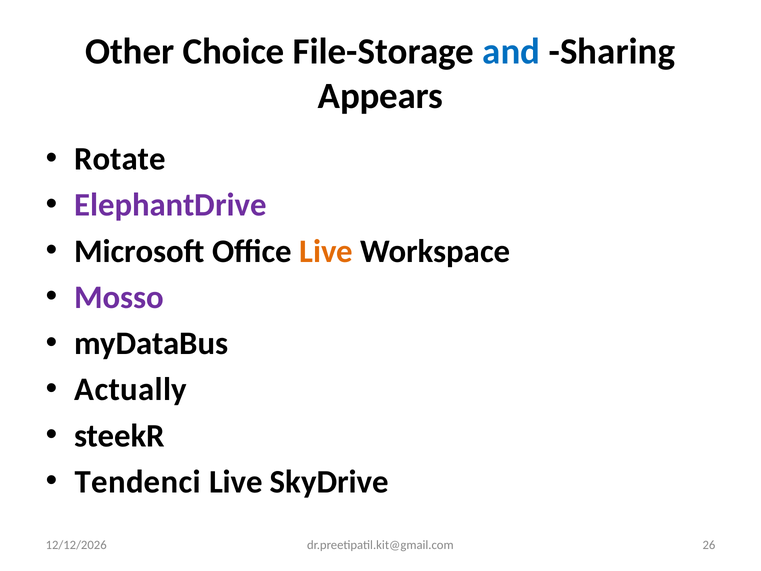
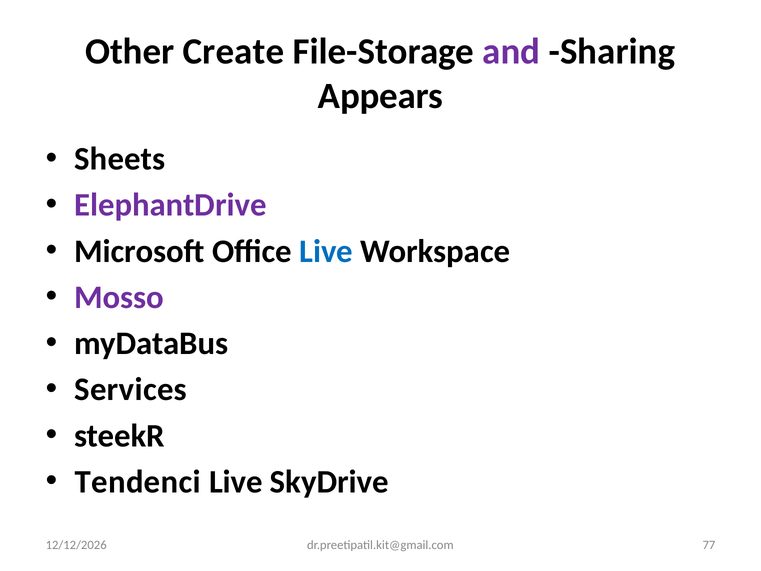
Choice: Choice -> Create
and colour: blue -> purple
Rotate: Rotate -> Sheets
Live at (326, 251) colour: orange -> blue
Actually: Actually -> Services
26: 26 -> 77
